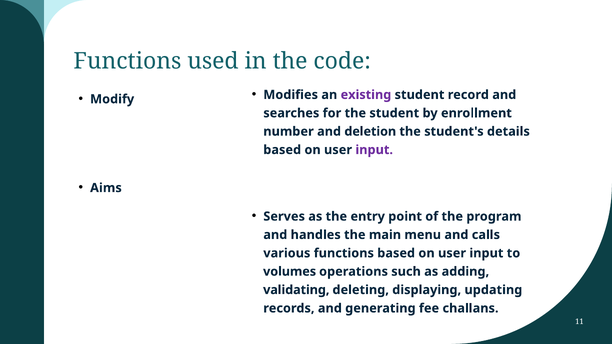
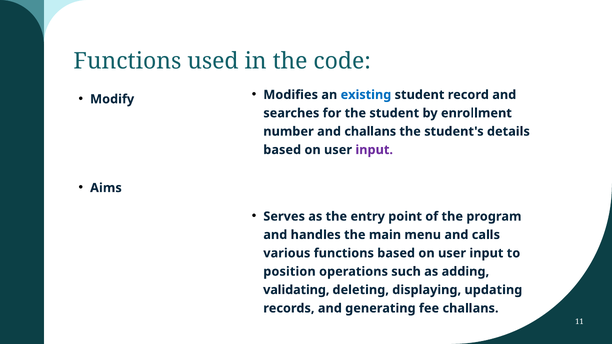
existing colour: purple -> blue
and deletion: deletion -> challans
volumes: volumes -> position
